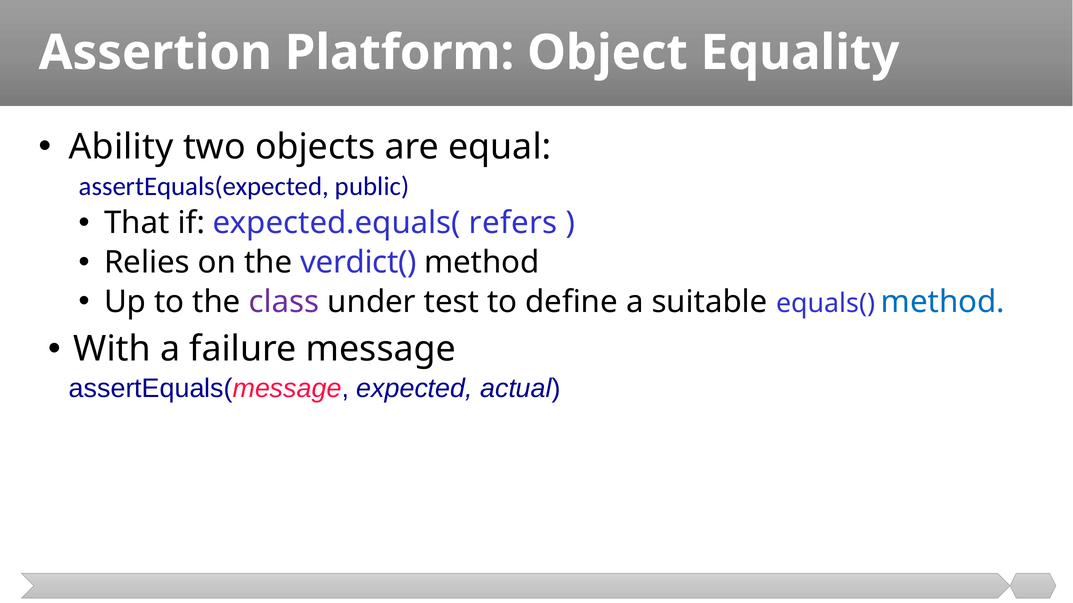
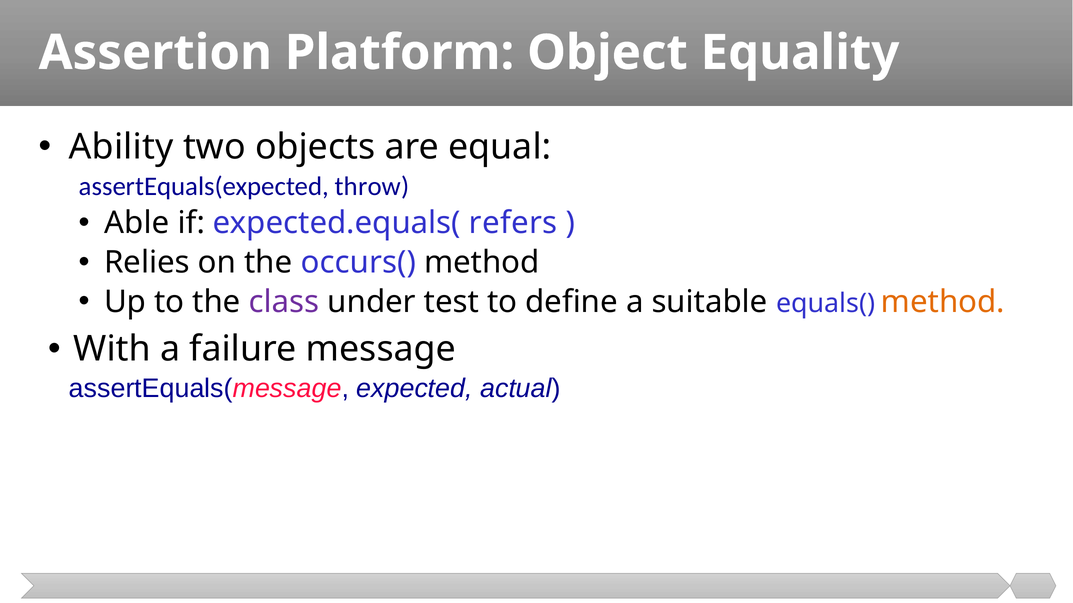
public: public -> throw
That: That -> Able
verdict(: verdict( -> occurs(
method at (943, 302) colour: blue -> orange
